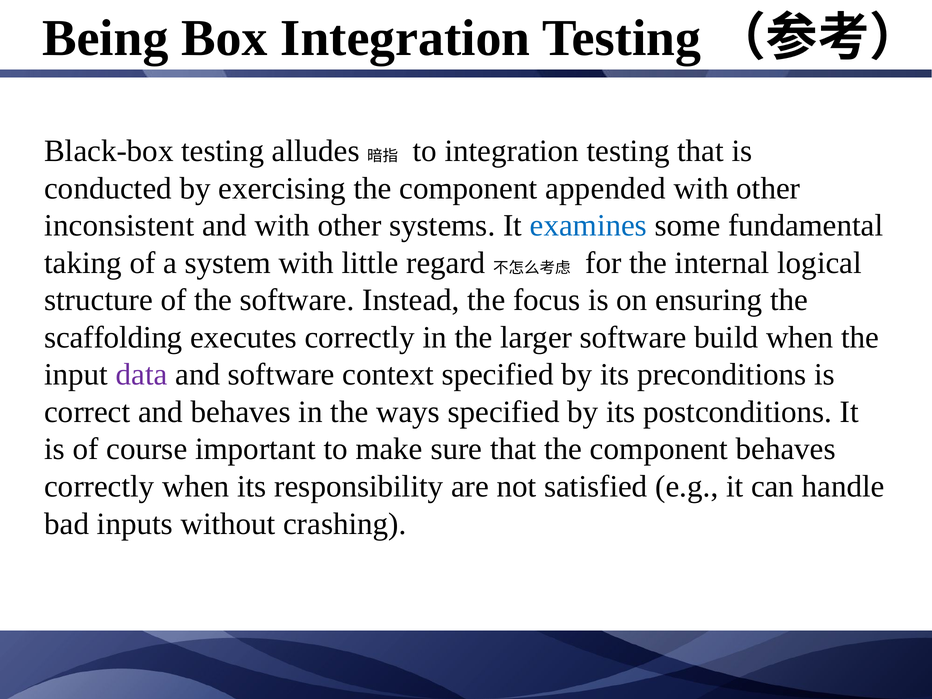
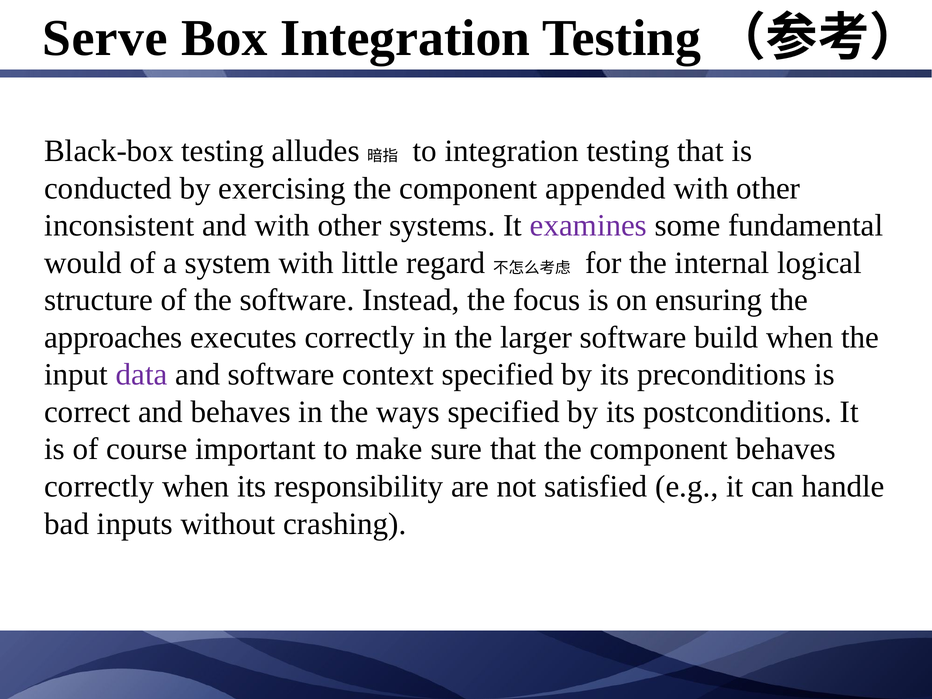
Being: Being -> Serve
examines colour: blue -> purple
taking: taking -> would
scaffolding: scaffolding -> approaches
